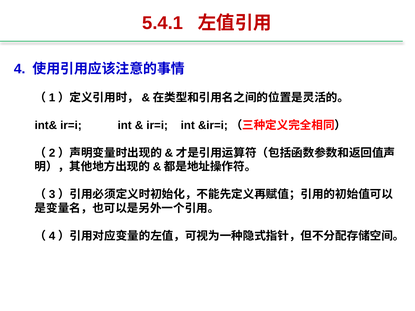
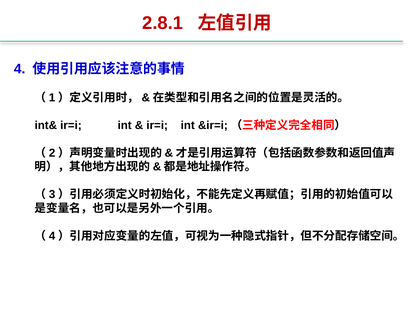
5.4.1: 5.4.1 -> 2.8.1
